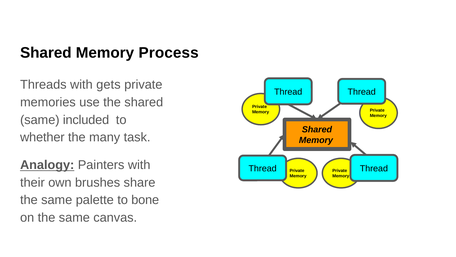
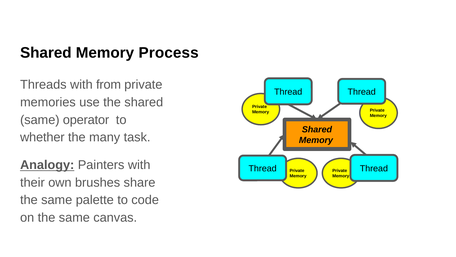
gets: gets -> from
included: included -> operator
bone: bone -> code
